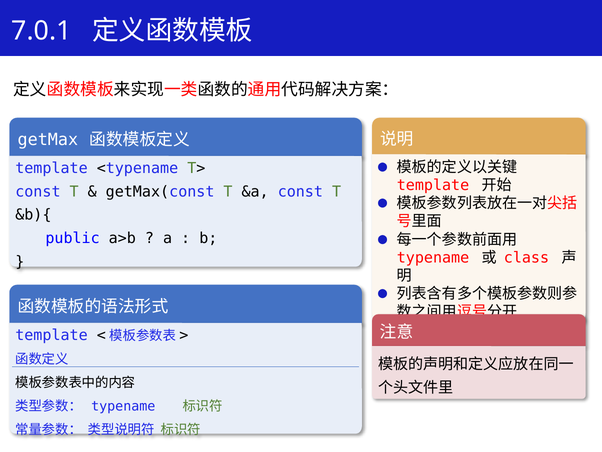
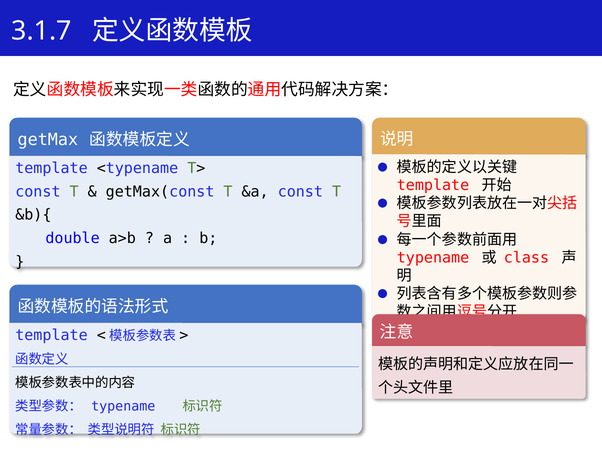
7.0.1: 7.0.1 -> 3.1.7
public: public -> double
